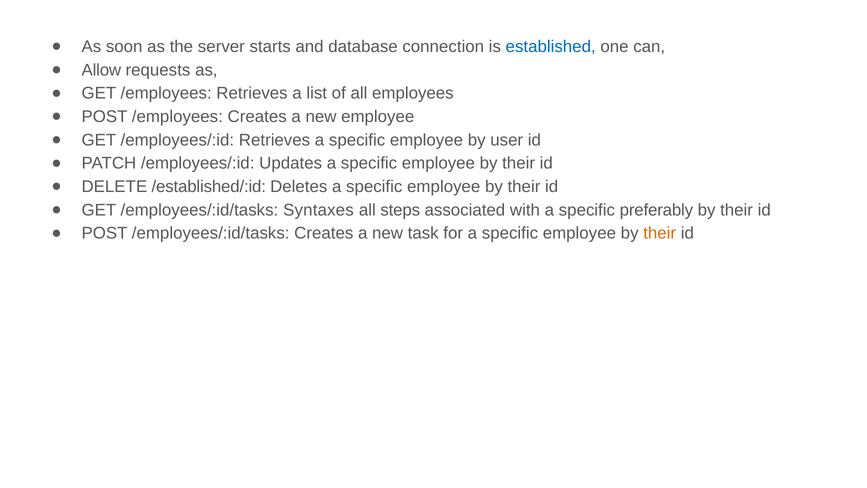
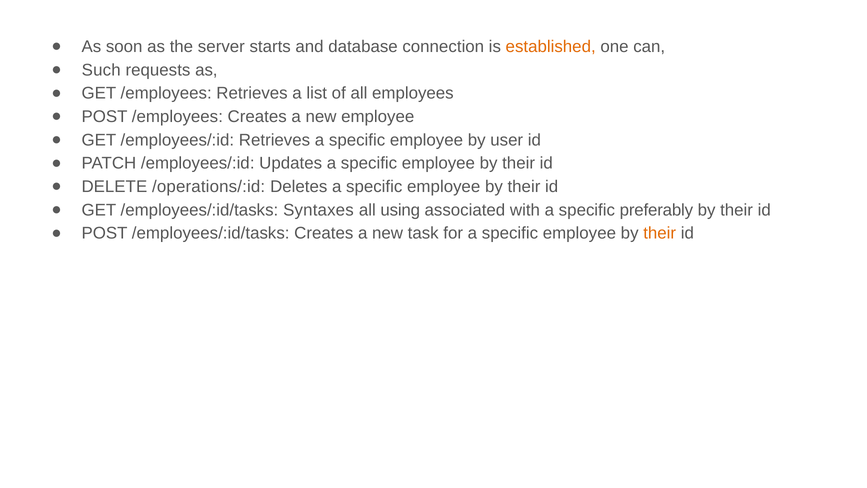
established colour: blue -> orange
Allow: Allow -> Such
/established/:id: /established/:id -> /operations/:id
steps: steps -> using
